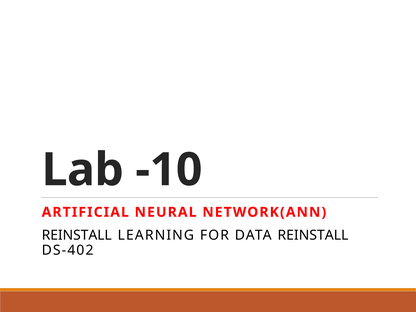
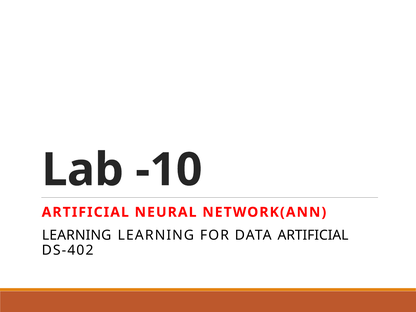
REINSTALL at (77, 235): REINSTALL -> LEARNING
DATA REINSTALL: REINSTALL -> ARTIFICIAL
